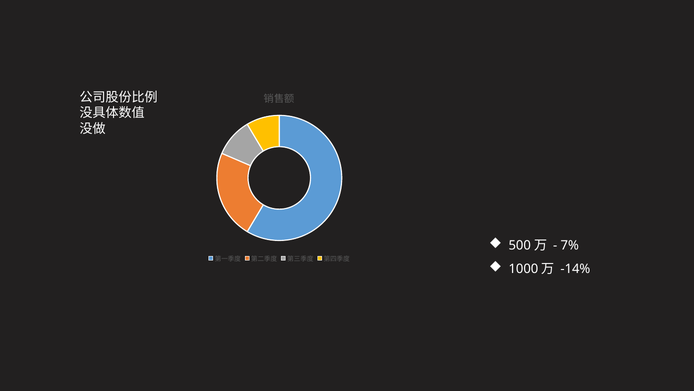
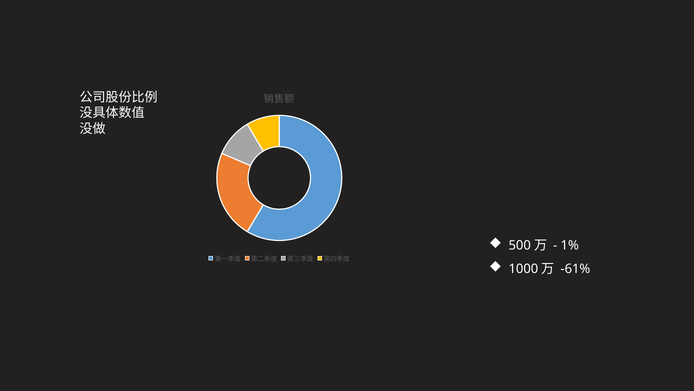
7%: 7% -> 1%
-14%: -14% -> -61%
